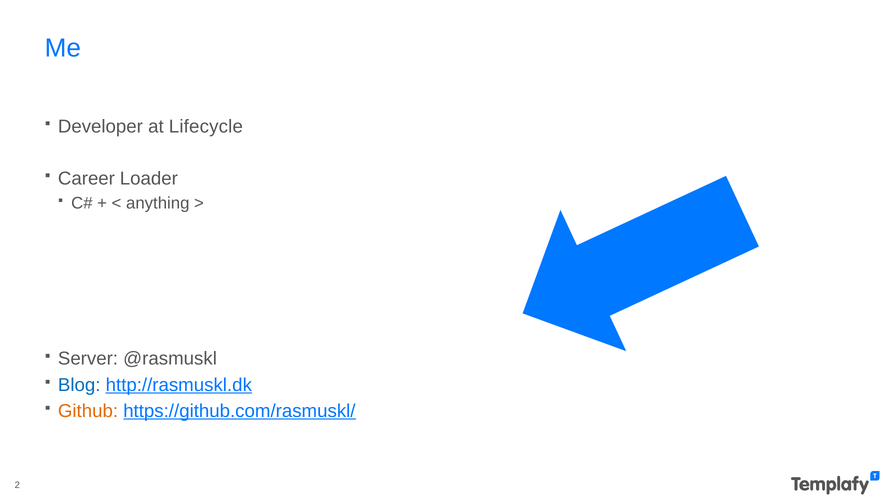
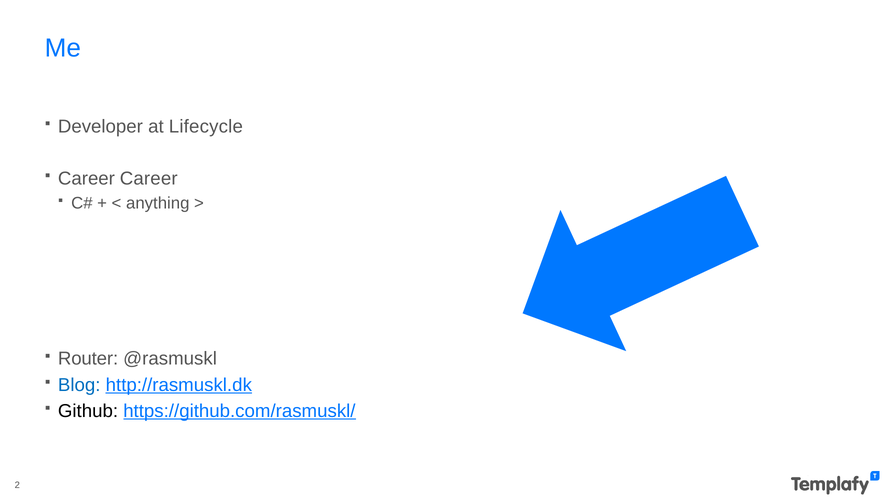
Career Loader: Loader -> Career
Server: Server -> Router
Github colour: orange -> black
